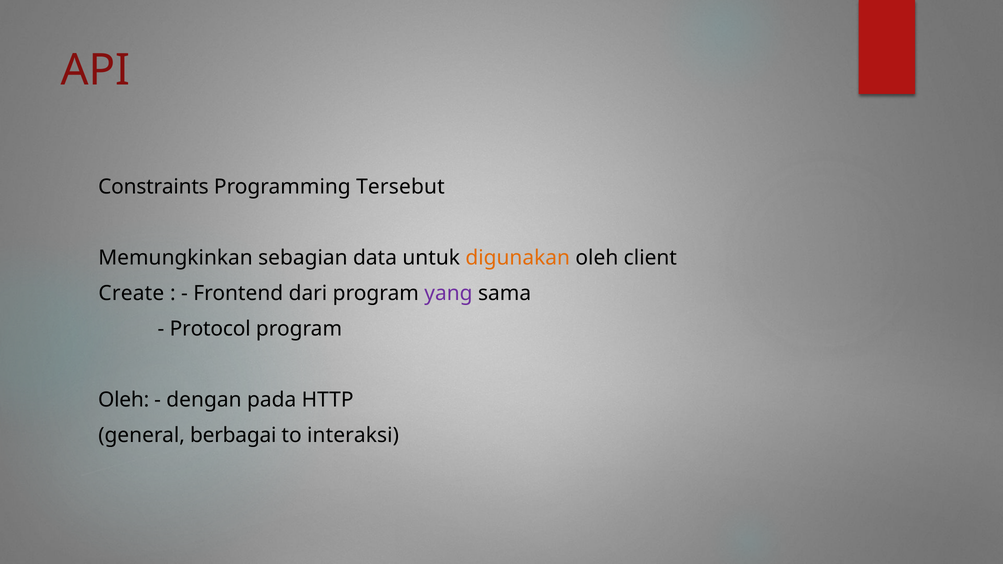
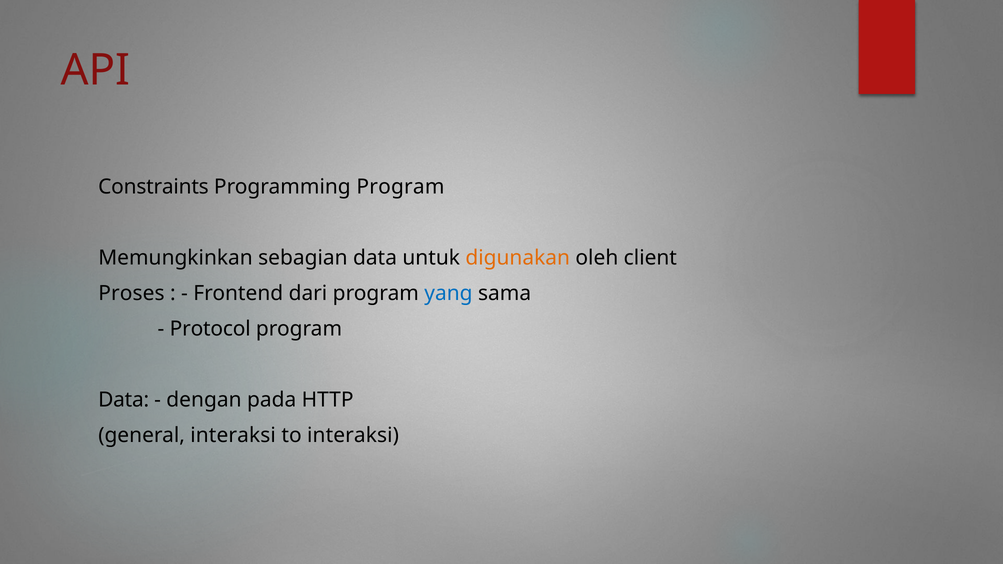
Programming Tersebut: Tersebut -> Program
Create: Create -> Proses
yang colour: purple -> blue
Oleh at (124, 400): Oleh -> Data
general berbagai: berbagai -> interaksi
